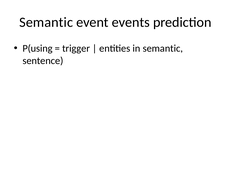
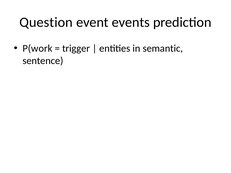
Semantic at (46, 22): Semantic -> Question
P(using: P(using -> P(work
